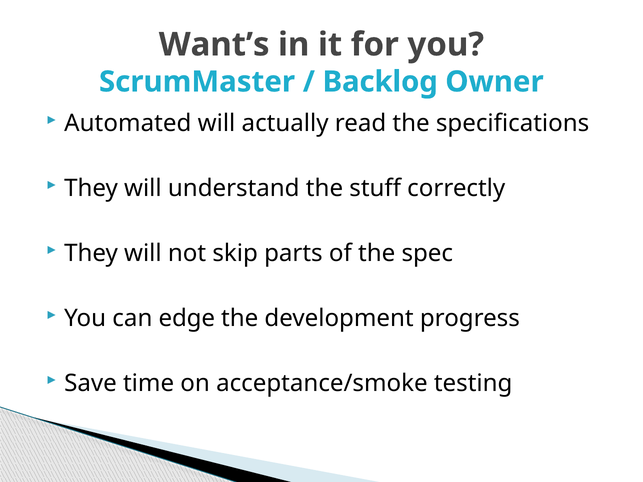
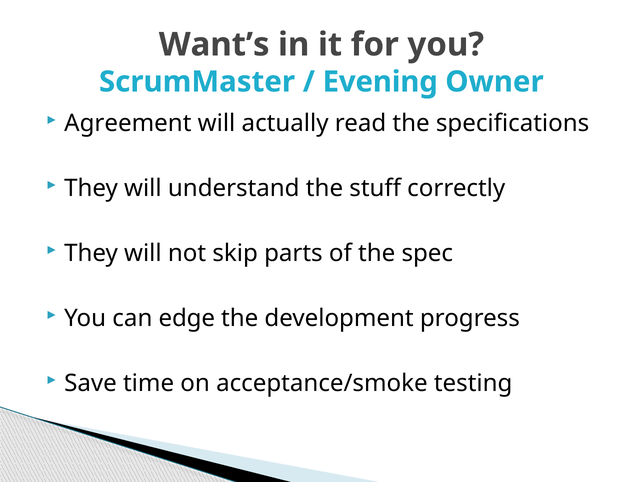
Backlog: Backlog -> Evening
Automated: Automated -> Agreement
